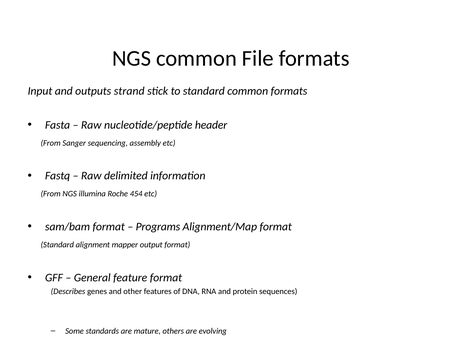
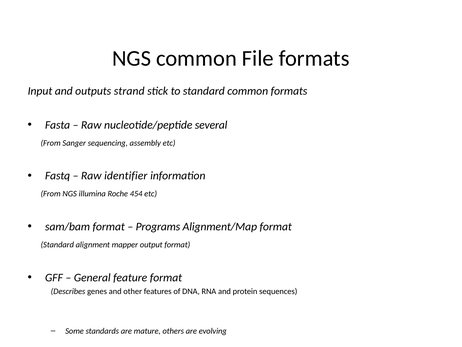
header: header -> several
delimited: delimited -> identifier
